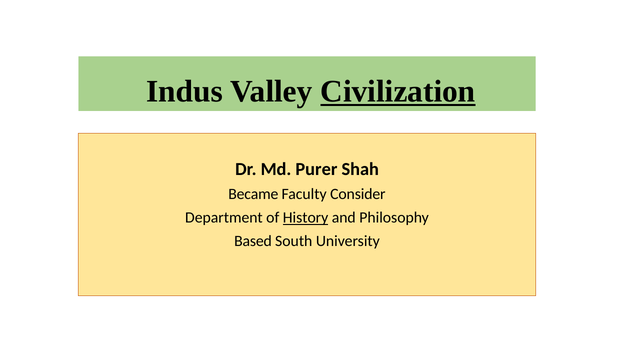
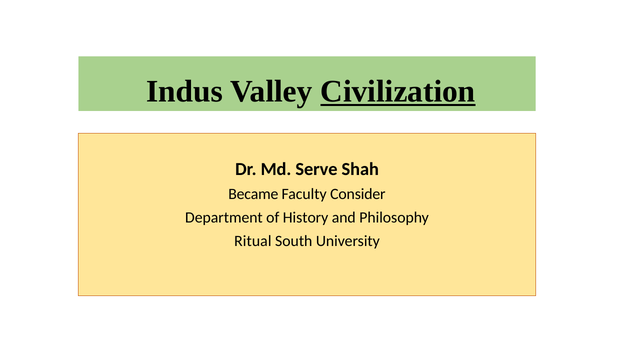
Purer: Purer -> Serve
History underline: present -> none
Based: Based -> Ritual
